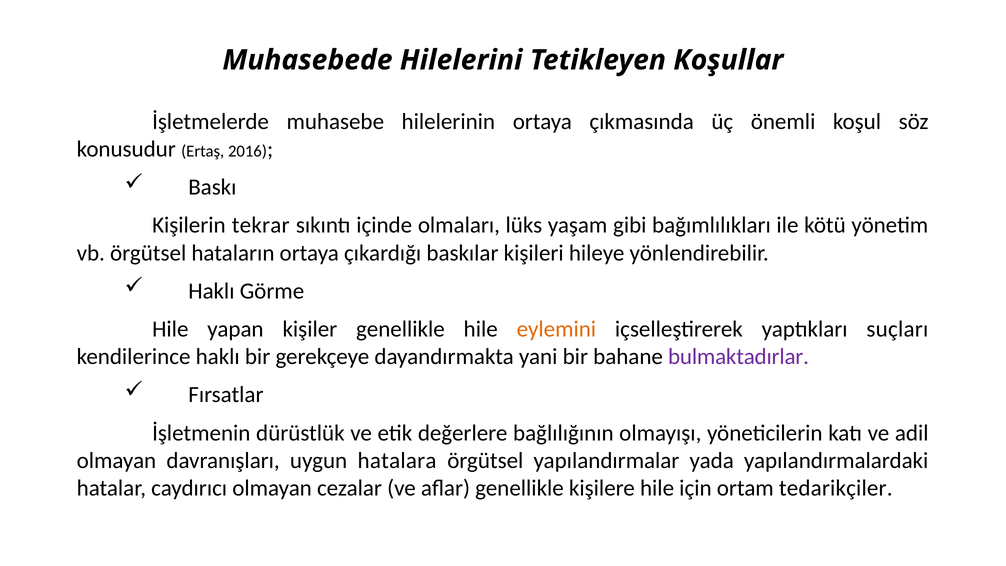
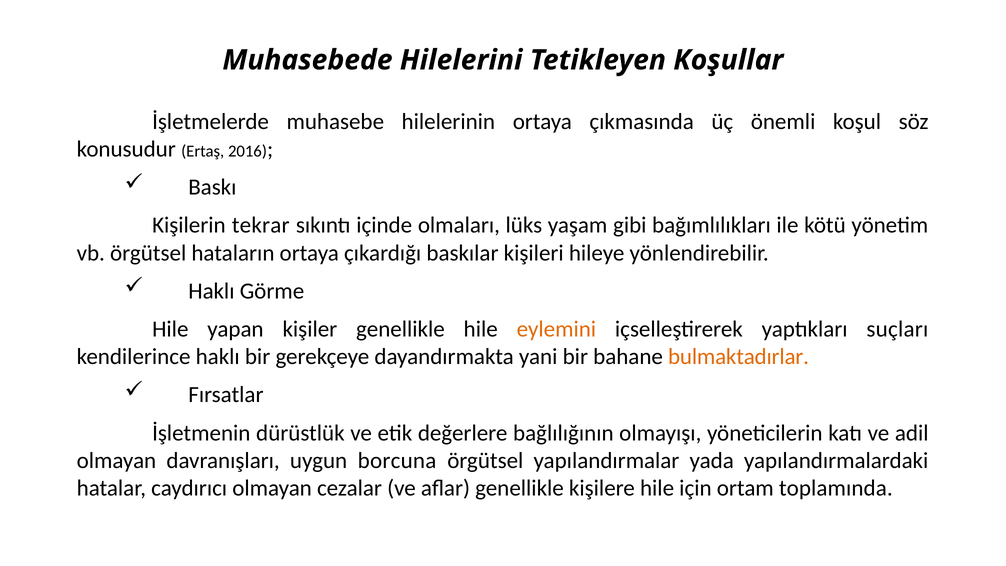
bulmaktadırlar colour: purple -> orange
hatalara: hatalara -> borcuna
tedarikçiler: tedarikçiler -> toplamında
